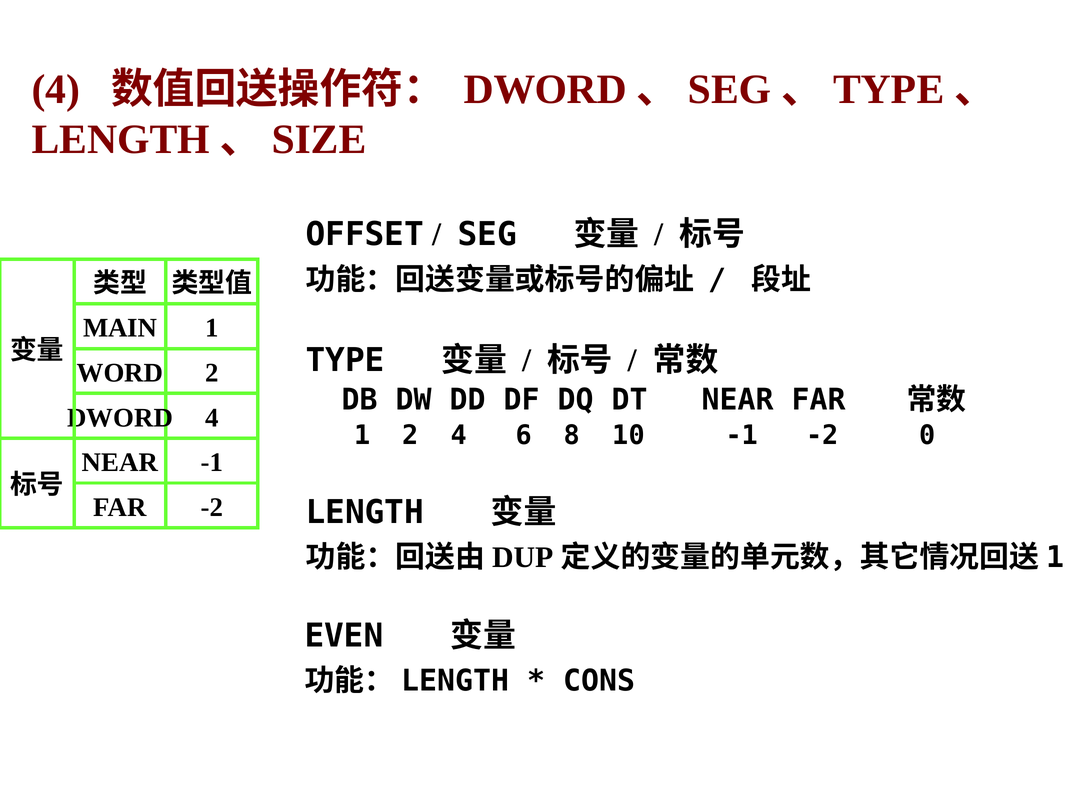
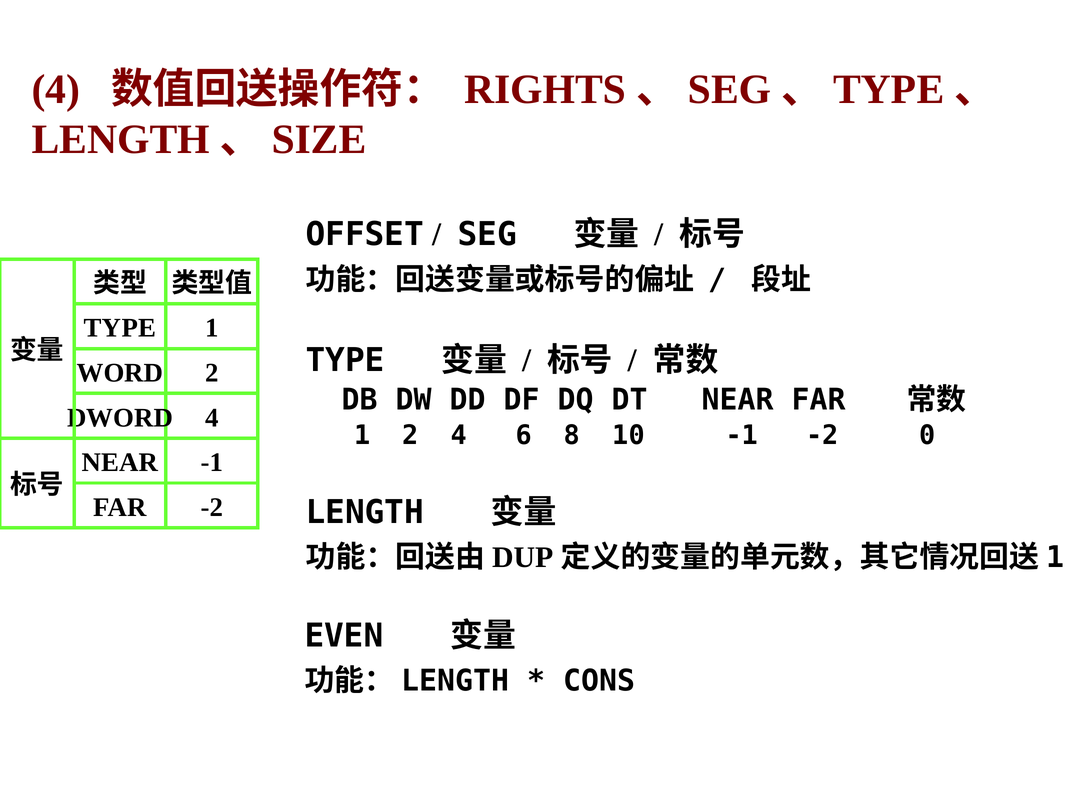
DWORD at (545, 89): DWORD -> RIGHTS
MAIN at (120, 328): MAIN -> TYPE
